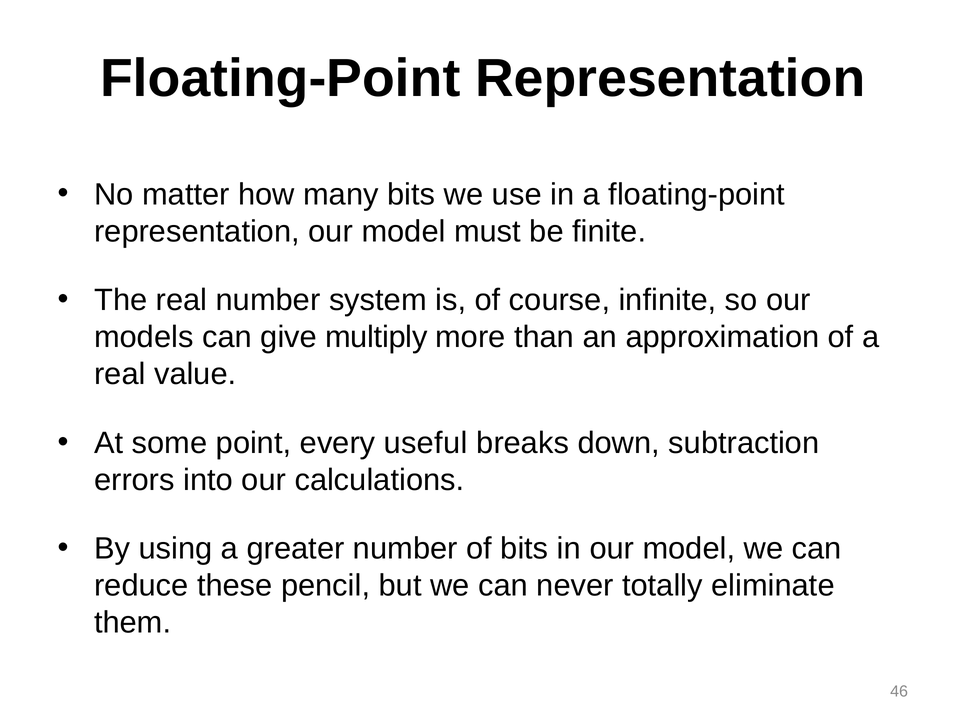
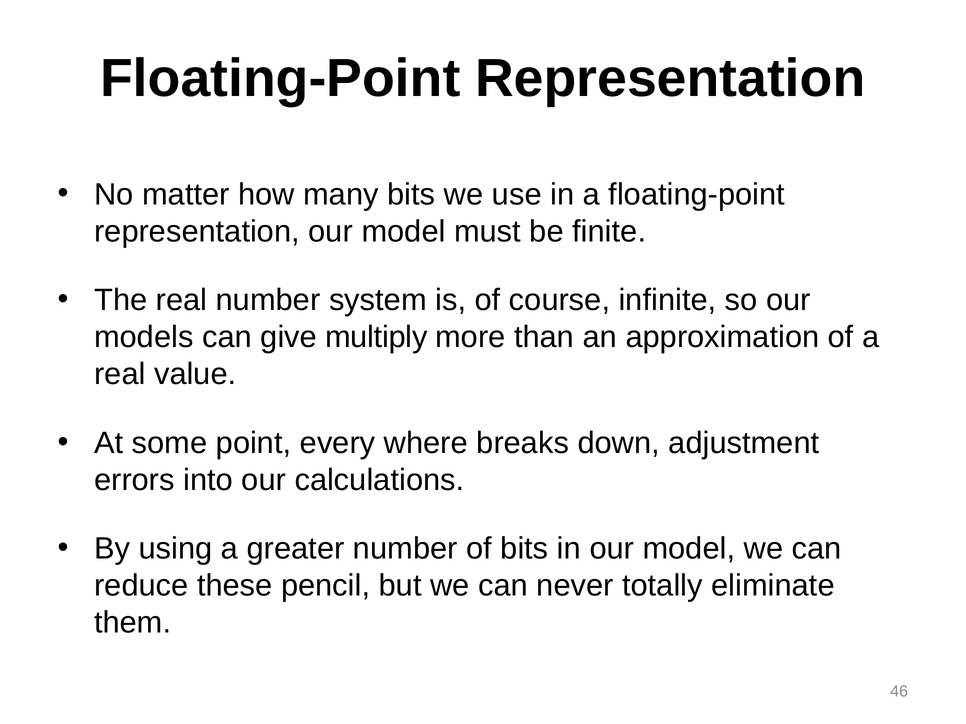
useful: useful -> where
subtraction: subtraction -> adjustment
